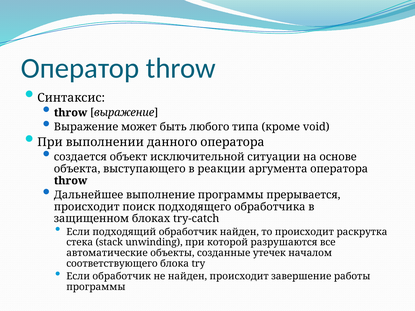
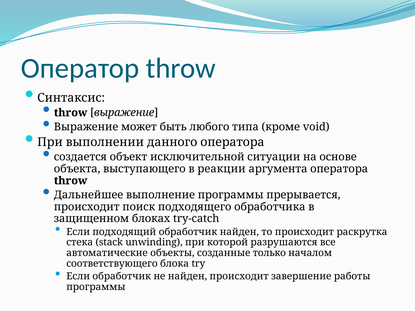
утечек: утечек -> только
